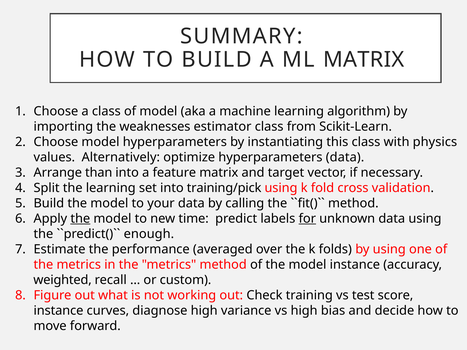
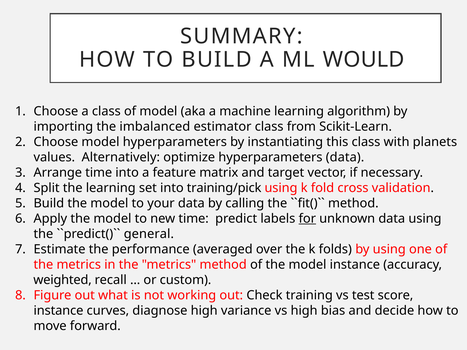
ML MATRIX: MATRIX -> WOULD
weaknesses: weaknesses -> imbalanced
physics: physics -> planets
Arrange than: than -> time
the at (80, 219) underline: present -> none
enough: enough -> general
